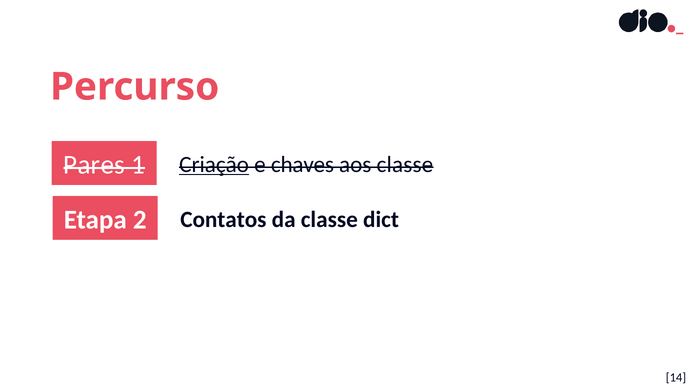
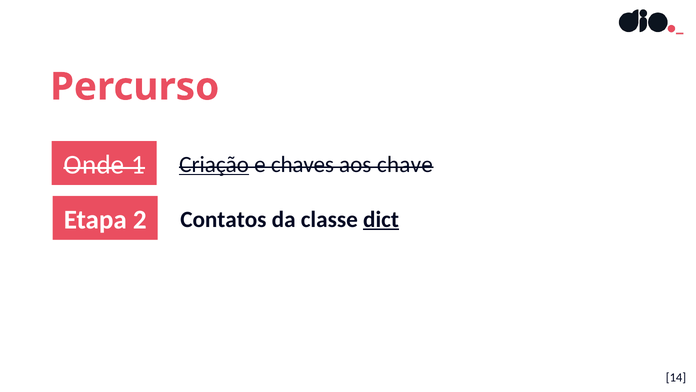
Pares: Pares -> Onde
aos classe: classe -> chave
dict underline: none -> present
